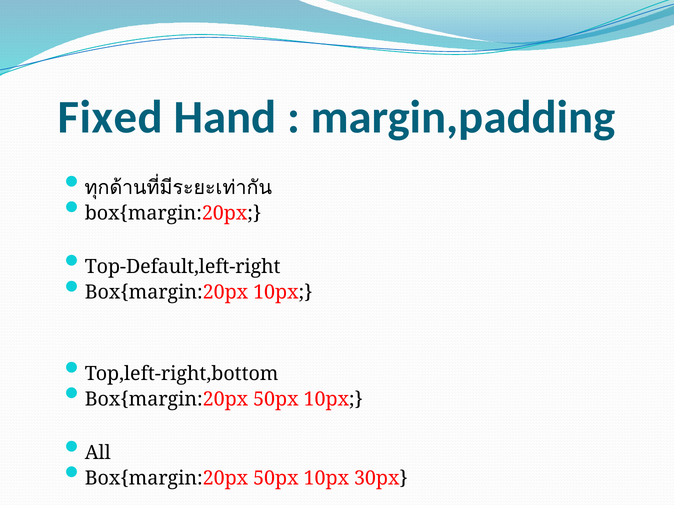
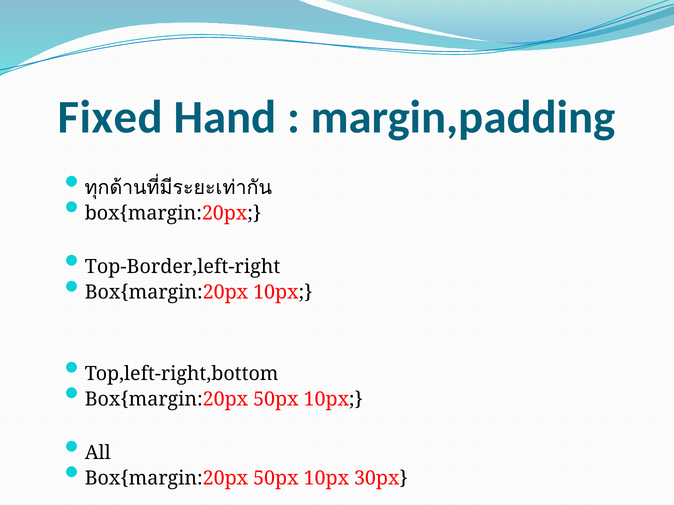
Top-Default,left-right: Top-Default,left-right -> Top-Border,left-right
